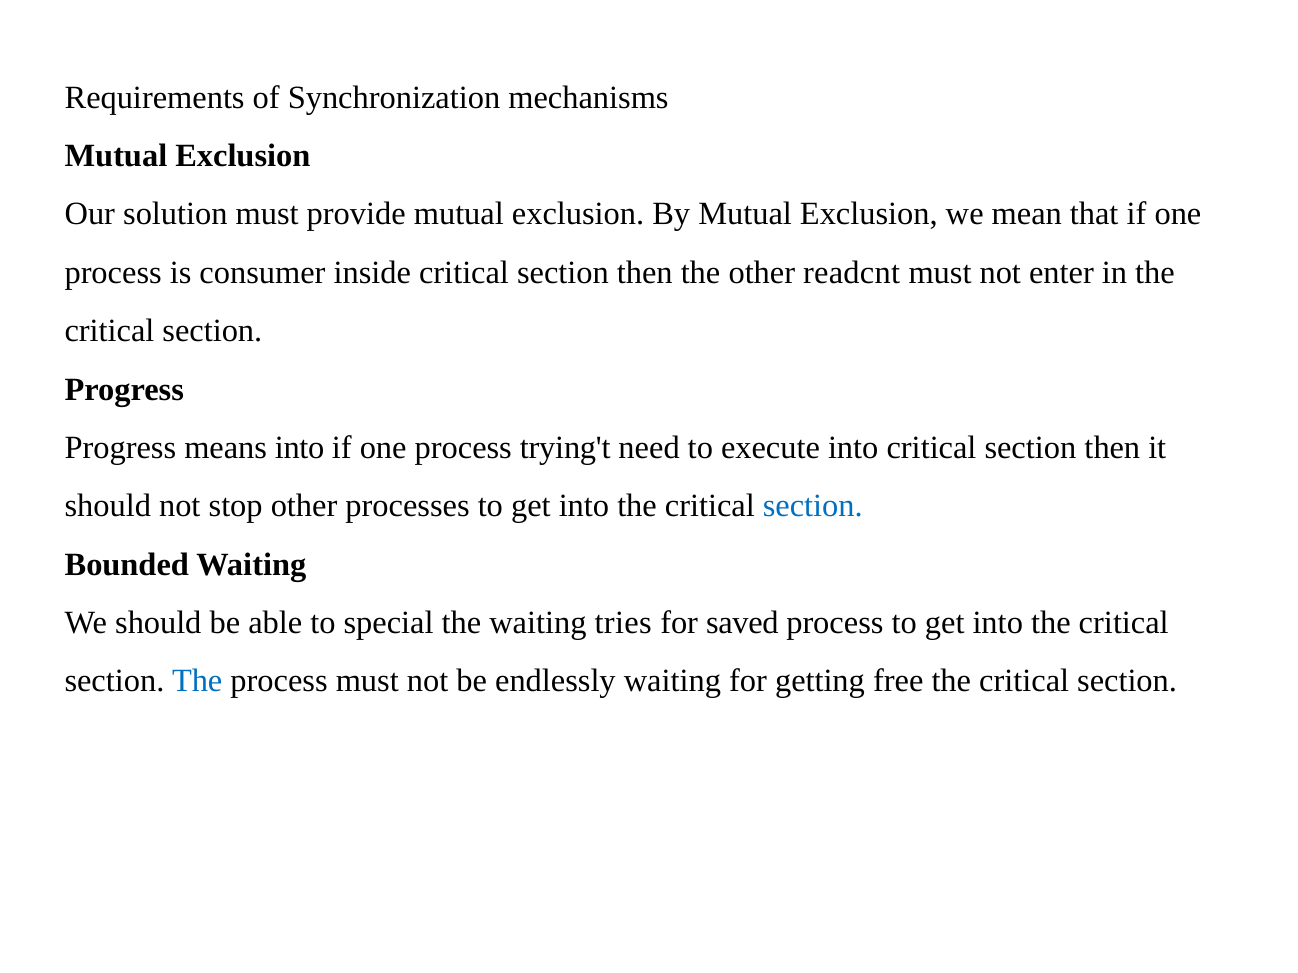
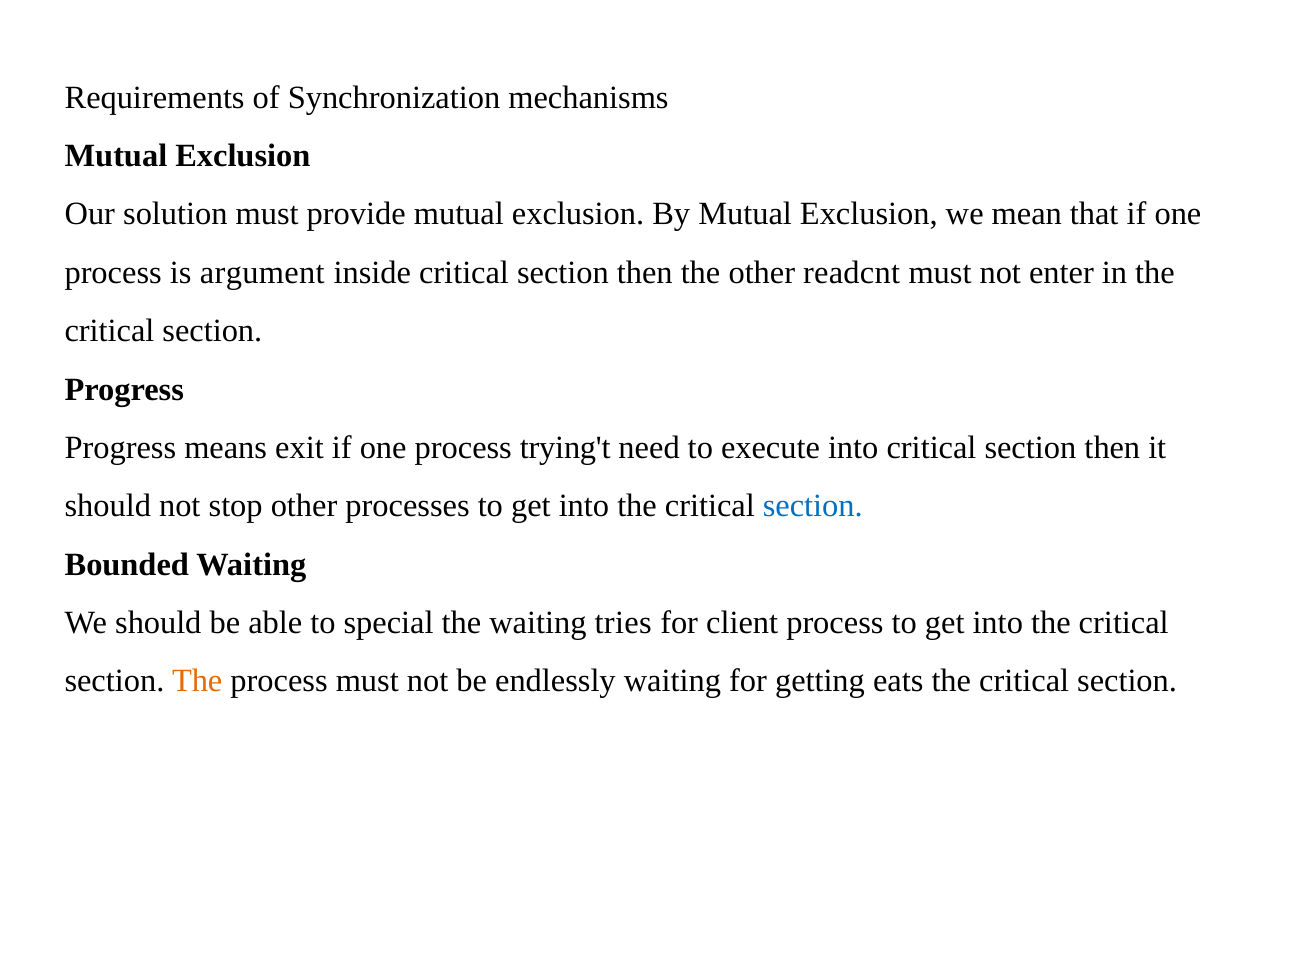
consumer: consumer -> argument
means into: into -> exit
saved: saved -> client
The at (197, 682) colour: blue -> orange
free: free -> eats
